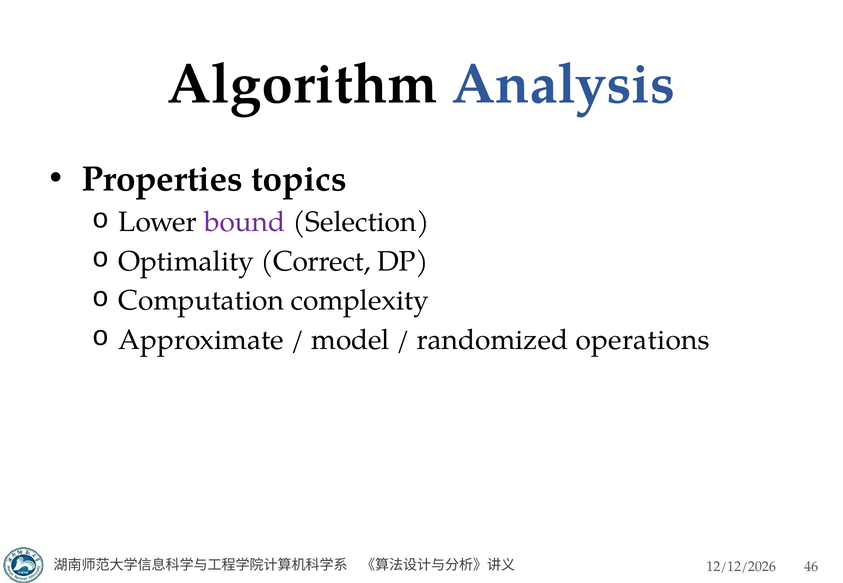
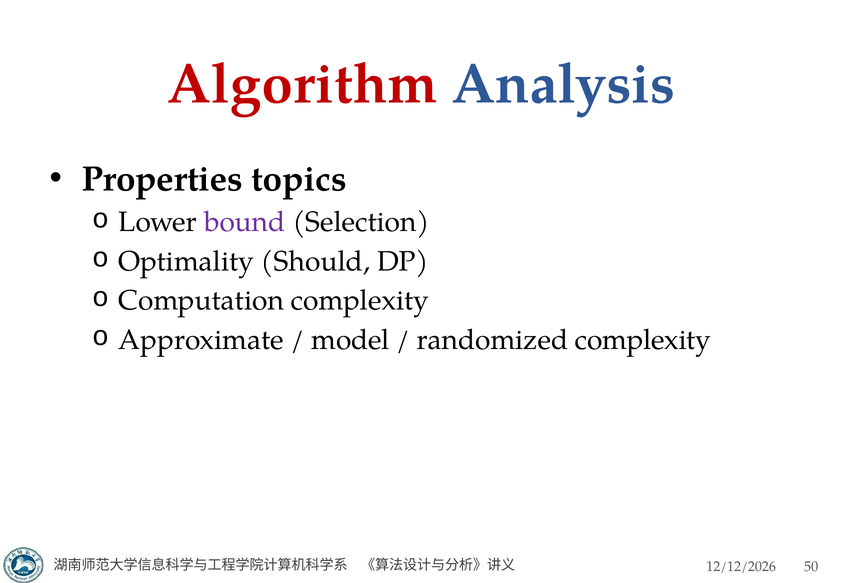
Algorithm colour: black -> red
Correct: Correct -> Should
randomized operations: operations -> complexity
46: 46 -> 50
